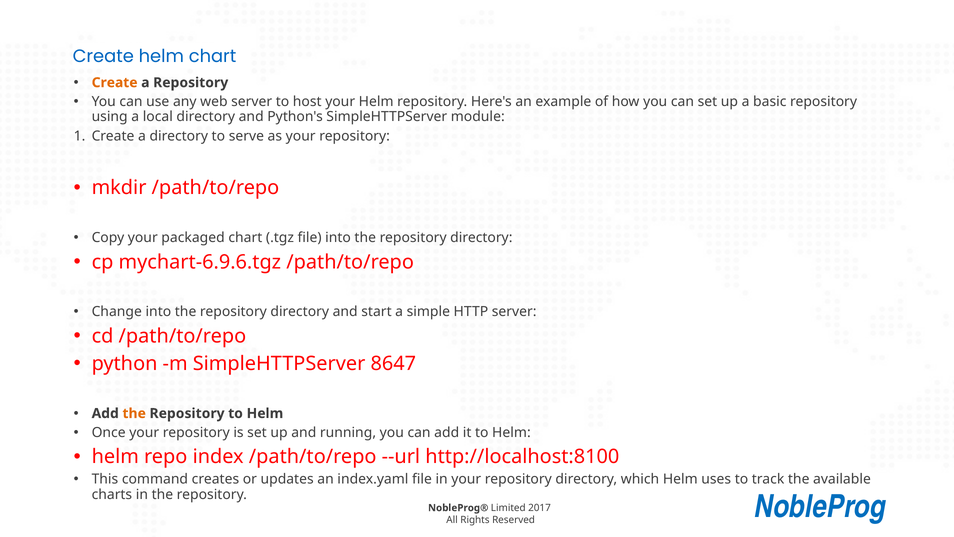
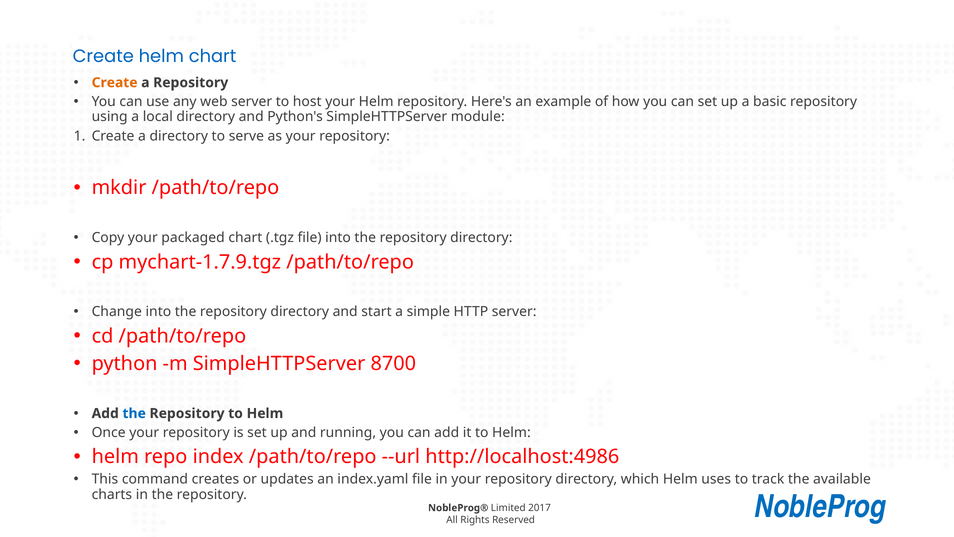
mychart-6.9.6.tgz: mychart-6.9.6.tgz -> mychart-1.7.9.tgz
8647: 8647 -> 8700
the at (134, 413) colour: orange -> blue
http://localhost:8100: http://localhost:8100 -> http://localhost:4986
